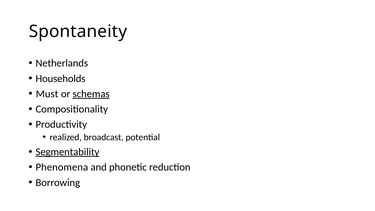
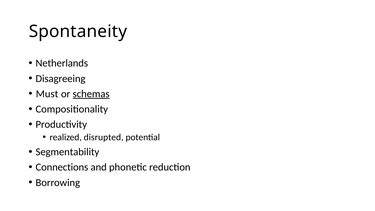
Households: Households -> Disagreeing
broadcast: broadcast -> disrupted
Segmentability underline: present -> none
Phenomena: Phenomena -> Connections
